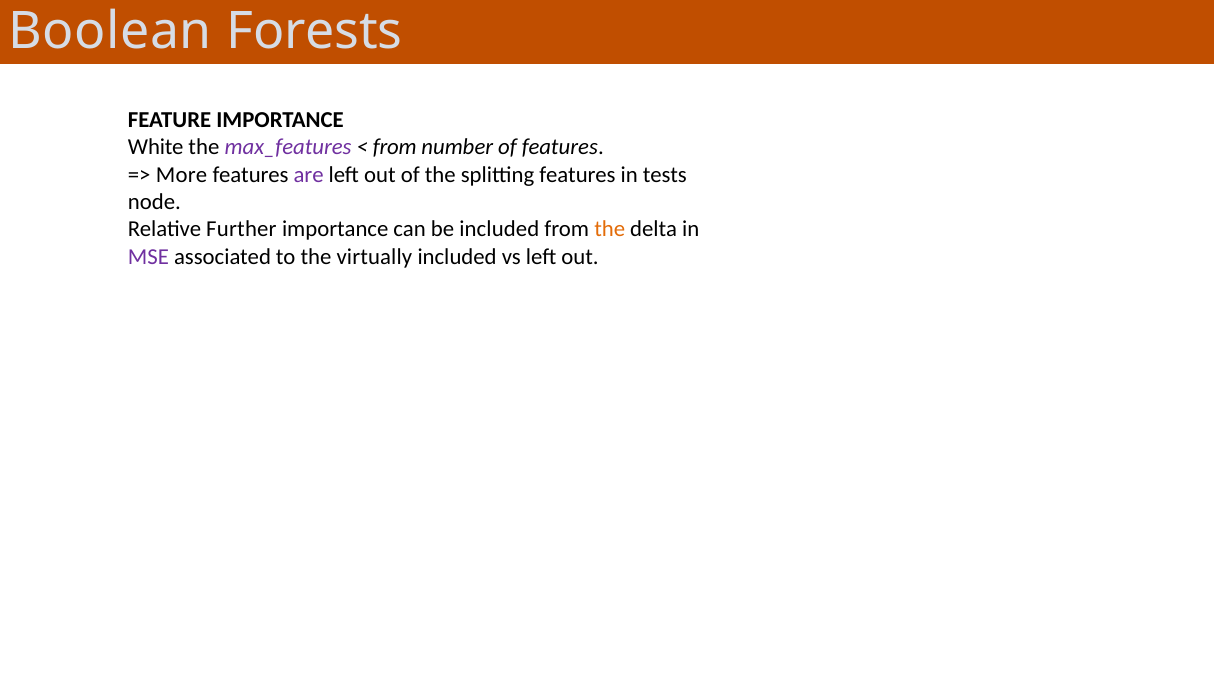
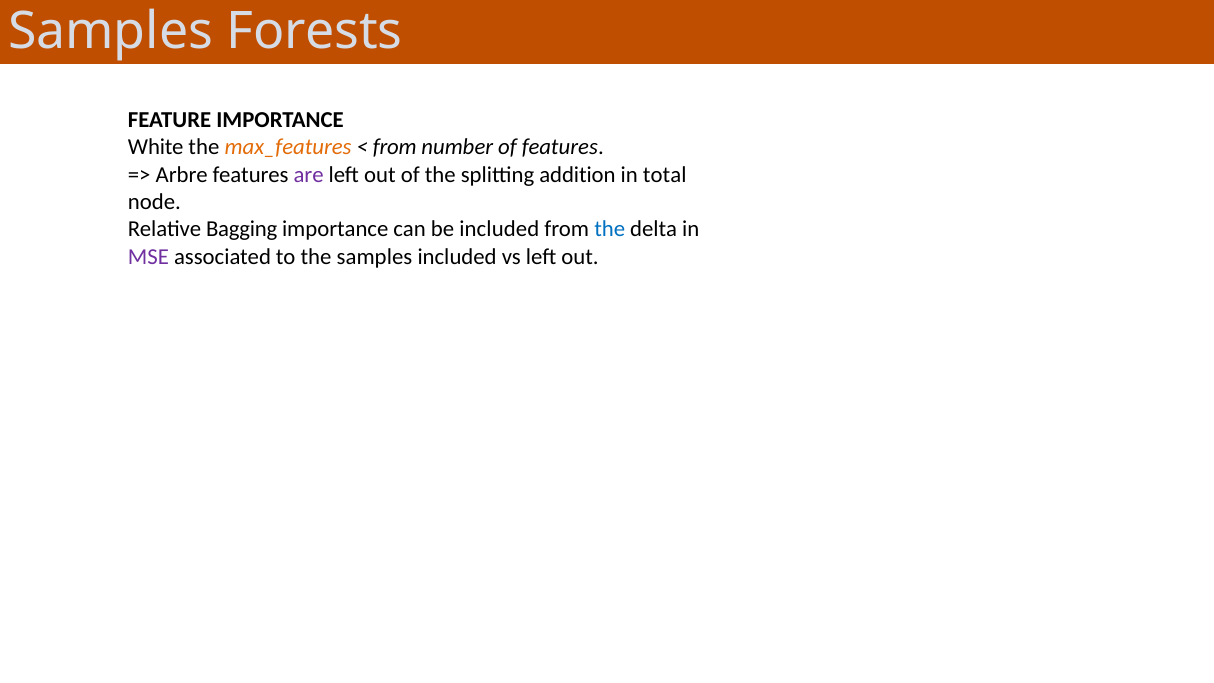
Boolean at (110, 32): Boolean -> Samples
max_features colour: purple -> orange
More: More -> Arbre
splitting features: features -> addition
tests: tests -> total
Further: Further -> Bagging
the at (610, 229) colour: orange -> blue
the virtually: virtually -> samples
